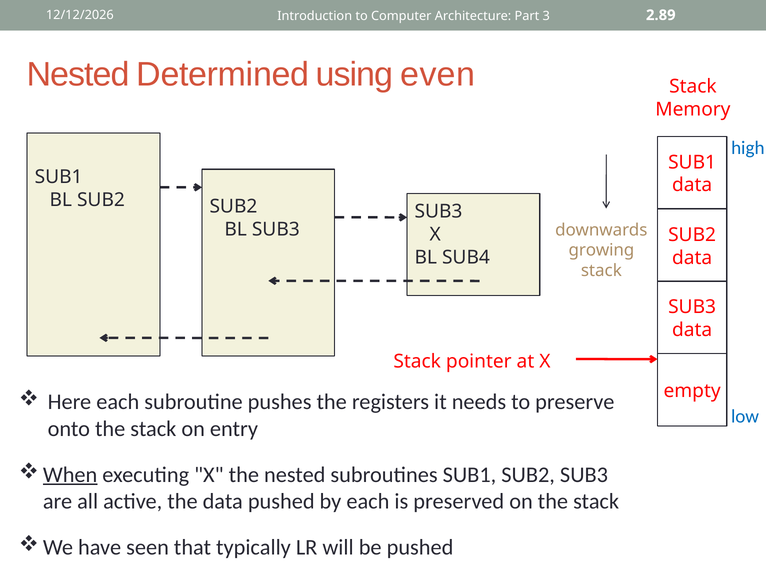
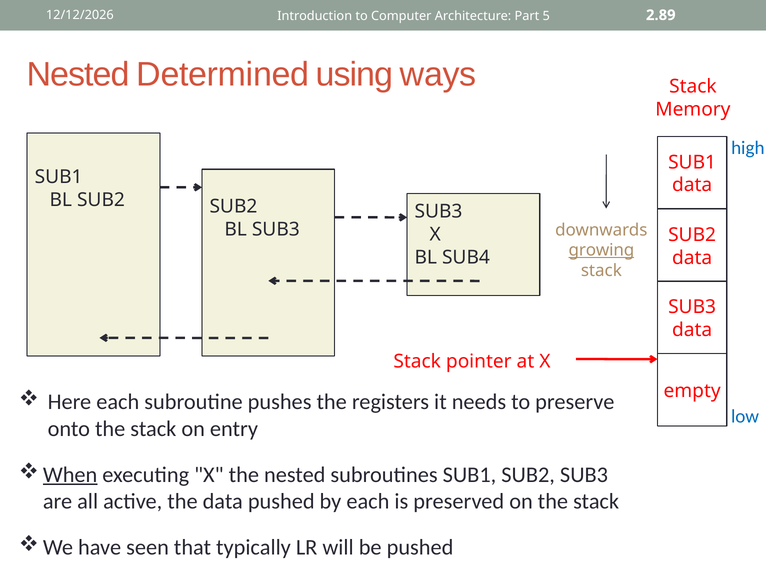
3: 3 -> 5
even: even -> ways
growing underline: none -> present
